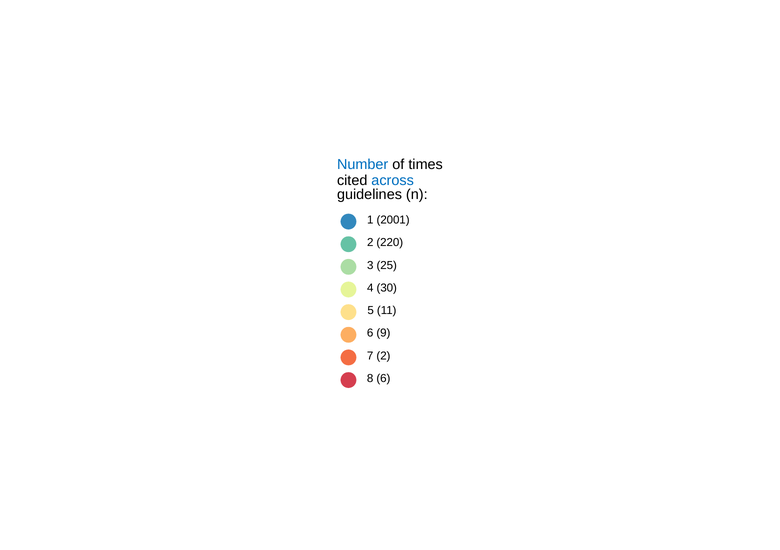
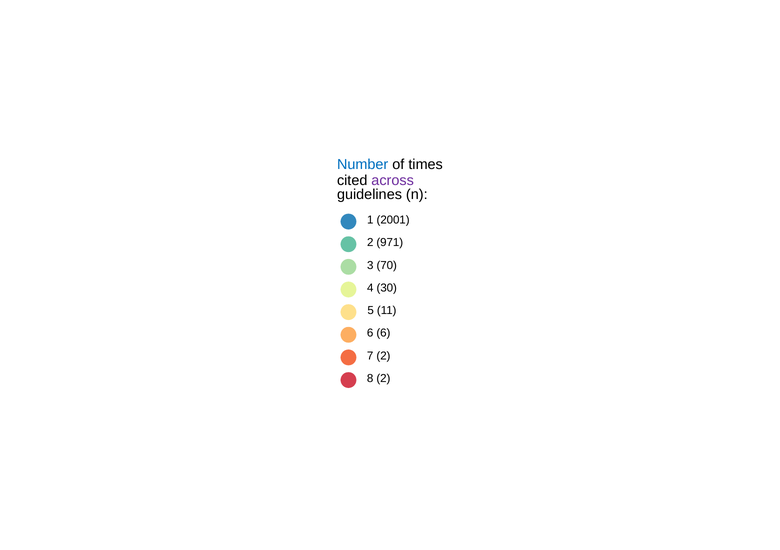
across colour: blue -> purple
220: 220 -> 971
25: 25 -> 70
6 9: 9 -> 6
8 6: 6 -> 2
